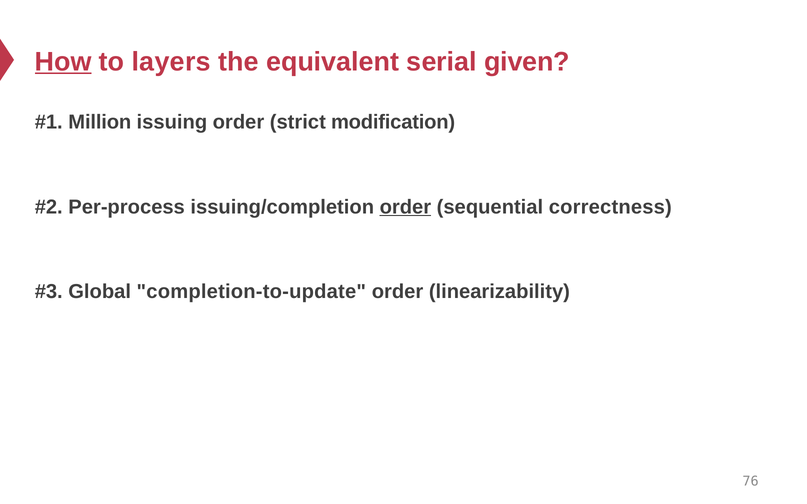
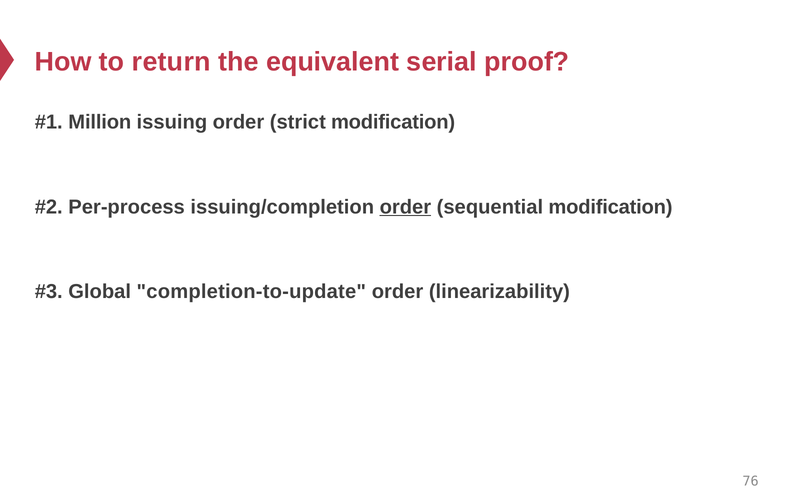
How underline: present -> none
layers: layers -> return
given: given -> proof
sequential correctness: correctness -> modification
